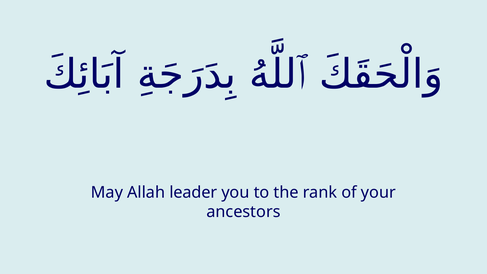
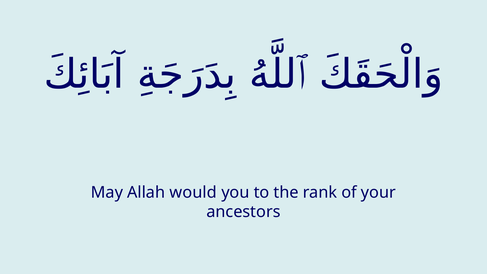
leader: leader -> would
